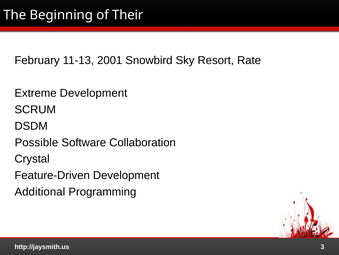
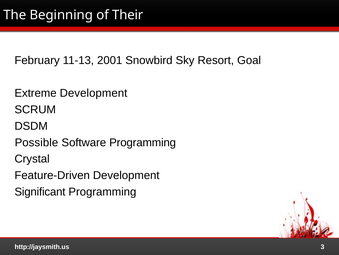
Rate: Rate -> Goal
Software Collaboration: Collaboration -> Programming
Additional: Additional -> Significant
